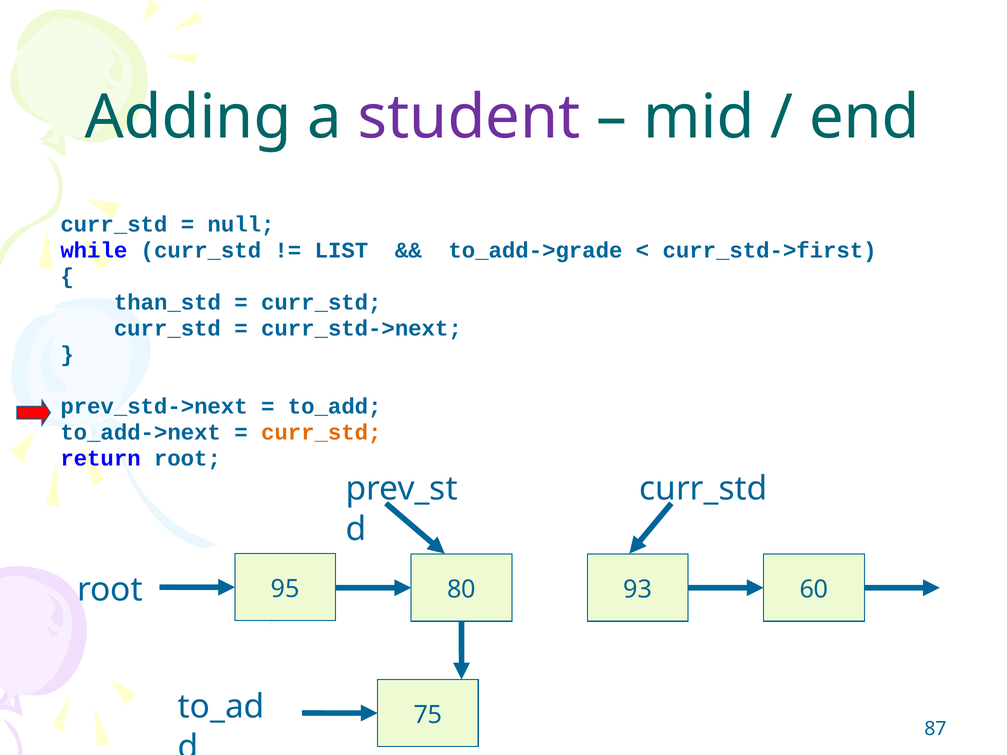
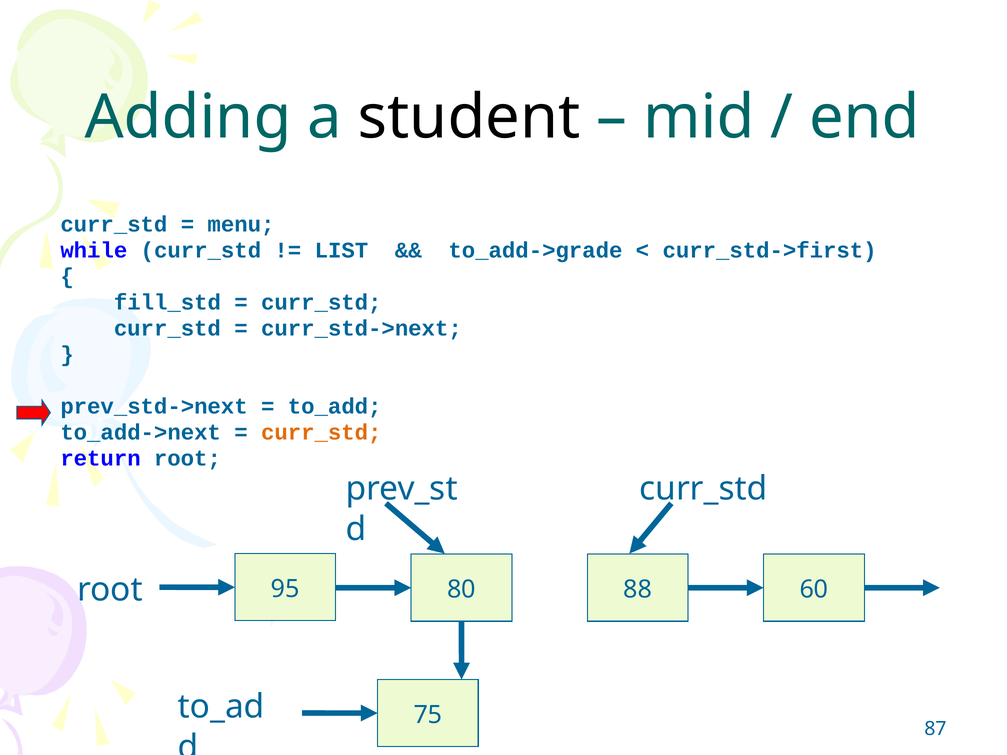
student colour: purple -> black
null: null -> menu
than_std: than_std -> fill_std
93: 93 -> 88
